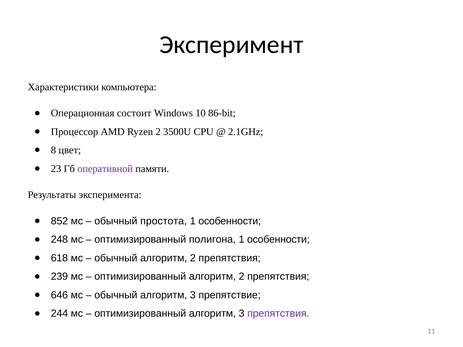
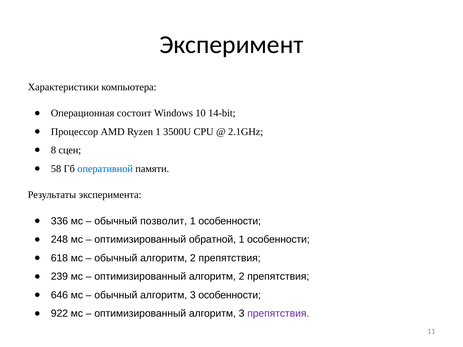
86-bit: 86-bit -> 14-bit
Ryzen 2: 2 -> 1
цвет: цвет -> сцен
23: 23 -> 58
оперативной colour: purple -> blue
852: 852 -> 336
простота: простота -> позволит
полигона: полигона -> обратной
3 препятствие: препятствие -> особенности
244: 244 -> 922
